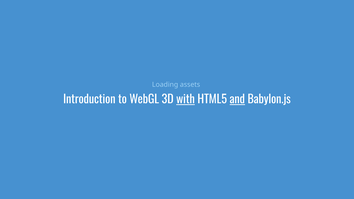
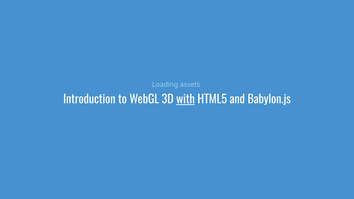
and underline: present -> none
